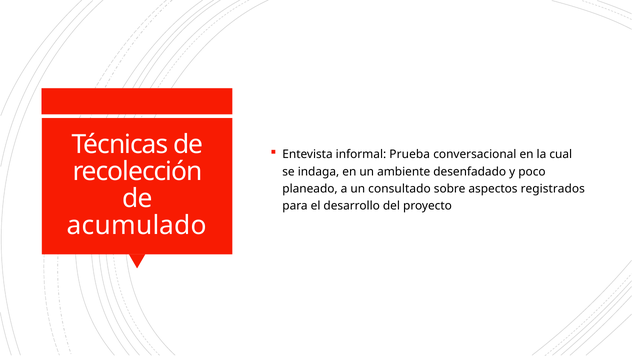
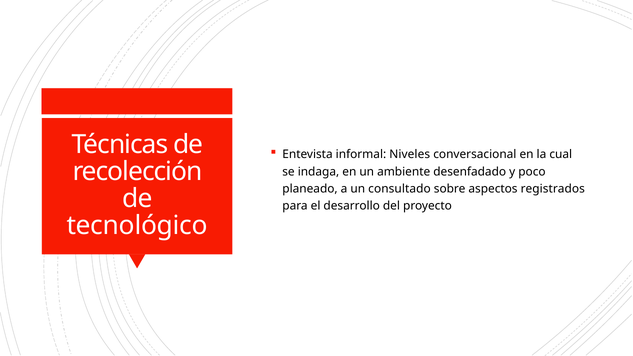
Prueba: Prueba -> Niveles
acumulado: acumulado -> tecnológico
